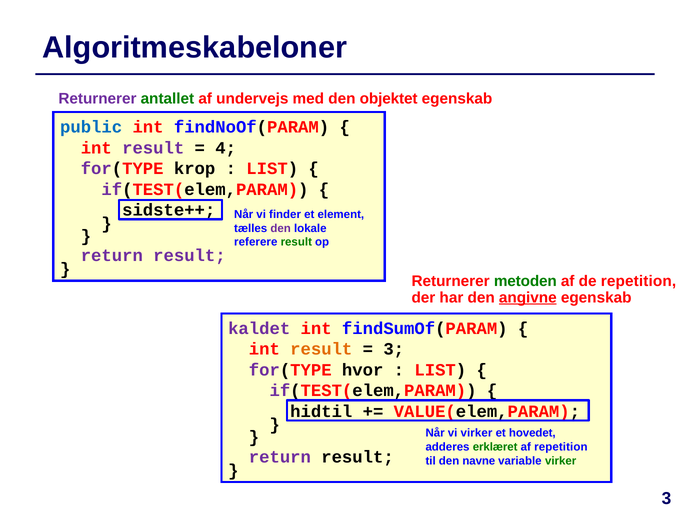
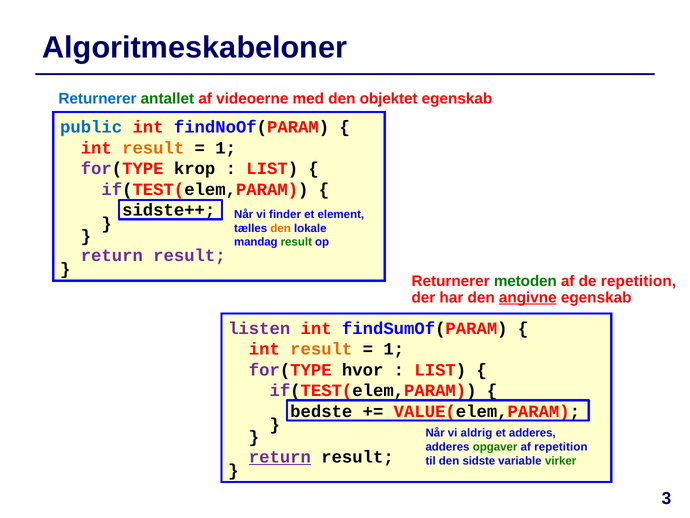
Returnerer at (97, 98) colour: purple -> blue
undervejs: undervejs -> videoerne
result at (153, 148) colour: purple -> orange
4 at (226, 148): 4 -> 1
den at (281, 228) colour: purple -> orange
referere: referere -> mandag
kaldet: kaldet -> listen
3 at (394, 349): 3 -> 1
hidtil: hidtil -> bedste
vi virker: virker -> aldrig
et hovedet: hovedet -> adderes
erklæret: erklæret -> opgaver
return at (280, 456) underline: none -> present
navne: navne -> sidste
